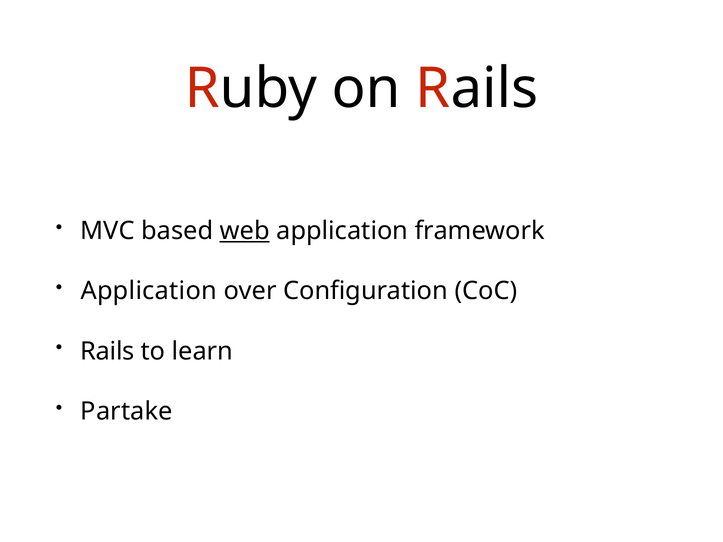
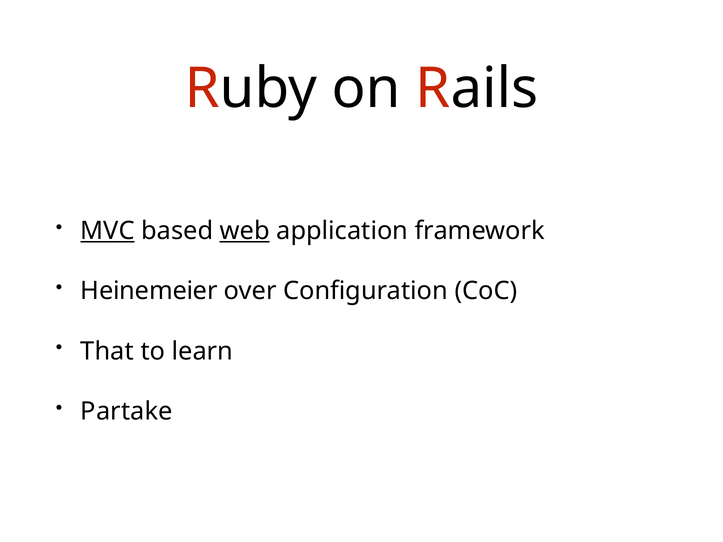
MVC underline: none -> present
Application at (149, 291): Application -> Heinemeier
Rails at (107, 351): Rails -> That
